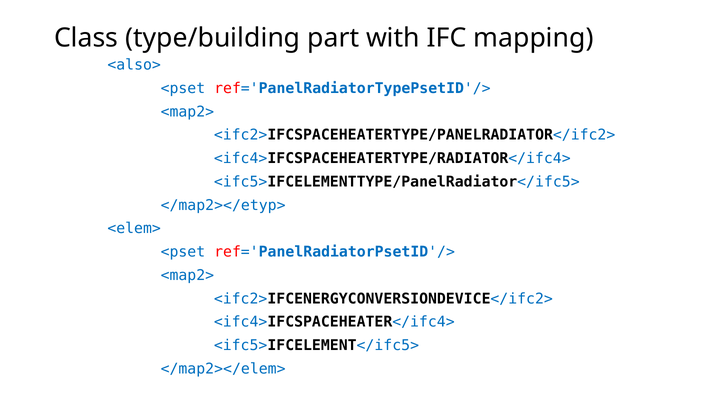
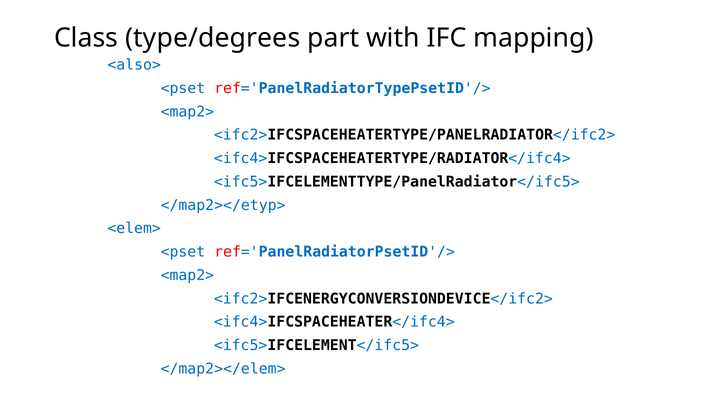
type/building: type/building -> type/degrees
